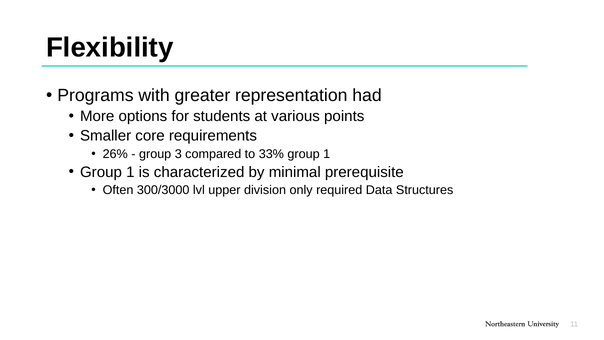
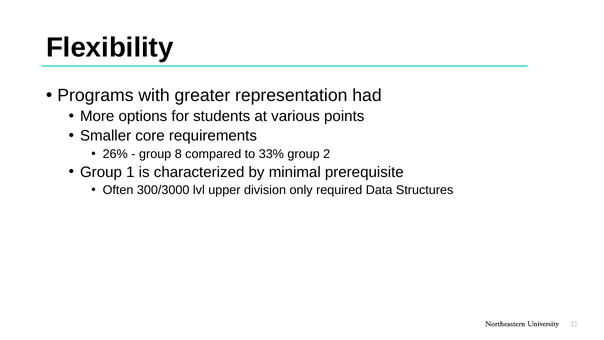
3: 3 -> 8
33% group 1: 1 -> 2
